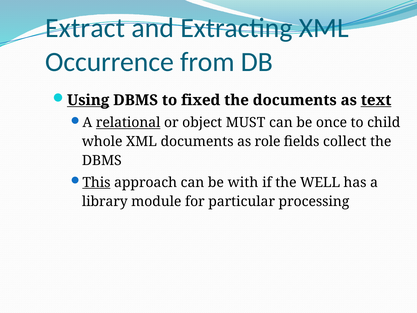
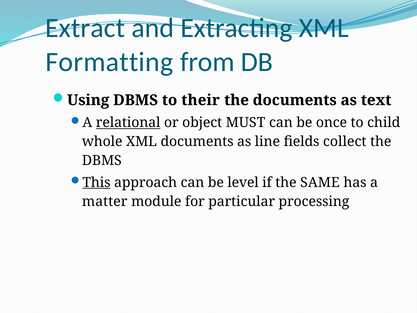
Occurrence: Occurrence -> Formatting
Using underline: present -> none
fixed: fixed -> their
text underline: present -> none
role: role -> line
with: with -> level
WELL: WELL -> SAME
library: library -> matter
